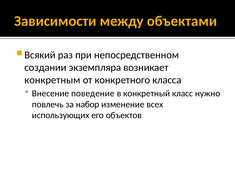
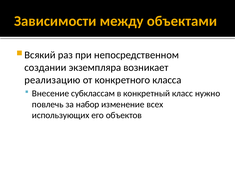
конкретным: конкретным -> реализацию
поведение: поведение -> субклассам
